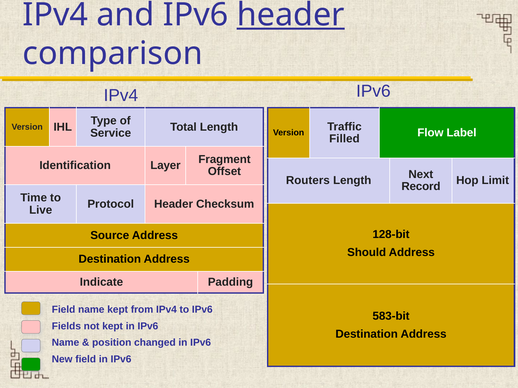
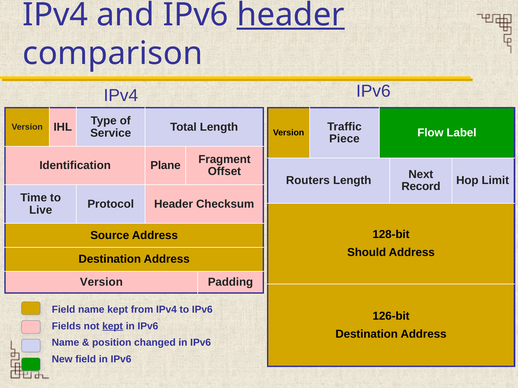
Filled: Filled -> Piece
Layer: Layer -> Plane
Indicate at (101, 282): Indicate -> Version
583-bit: 583-bit -> 126-bit
kept at (113, 326) underline: none -> present
